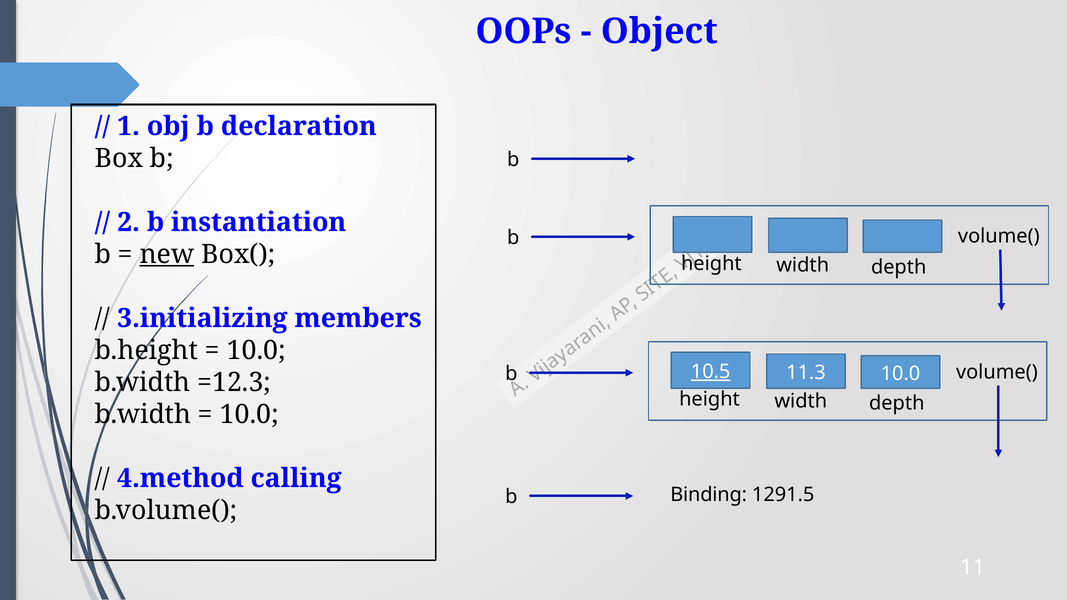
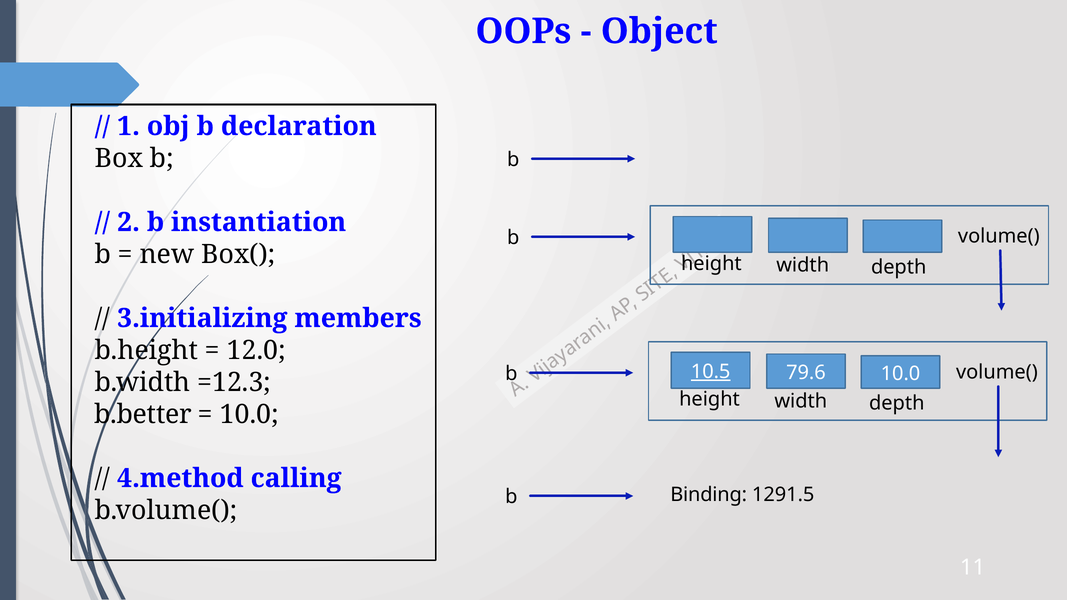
new underline: present -> none
10.0 at (256, 350): 10.0 -> 12.0
11.3: 11.3 -> 79.6
b.width at (143, 414): b.width -> b.better
